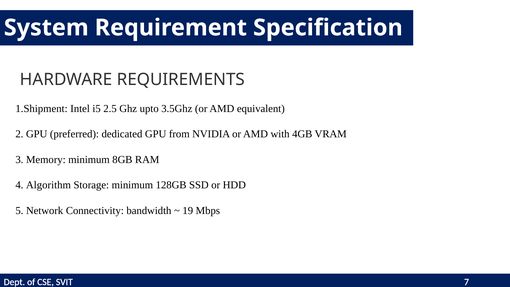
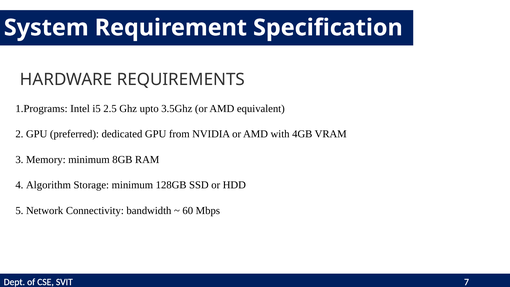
1.Shipment: 1.Shipment -> 1.Programs
19: 19 -> 60
